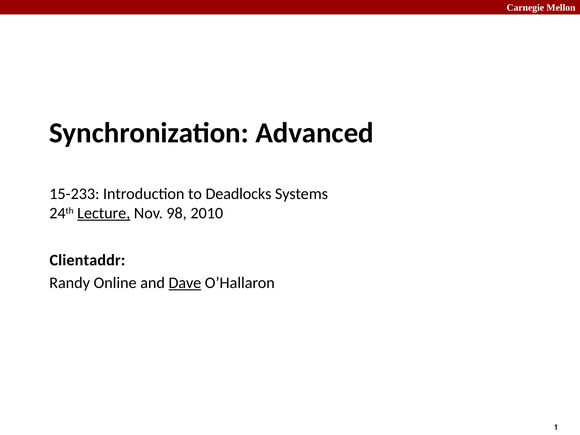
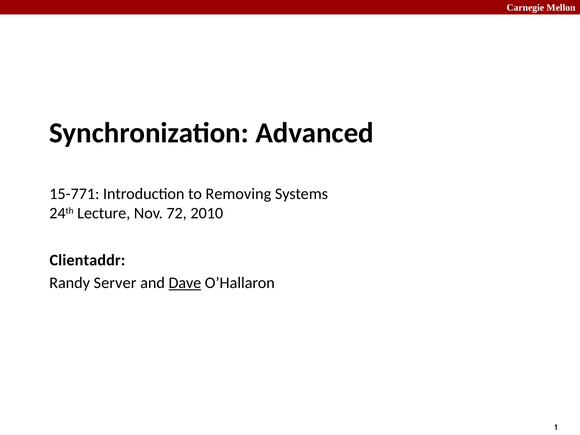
15-233: 15-233 -> 15-771
Deadlocks: Deadlocks -> Removing
Lecture underline: present -> none
98: 98 -> 72
Online: Online -> Server
